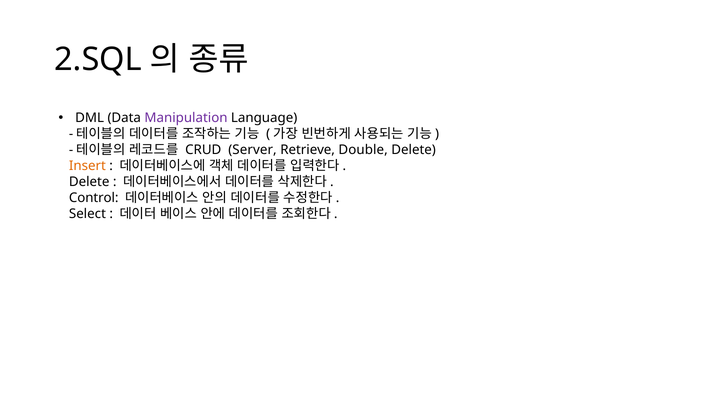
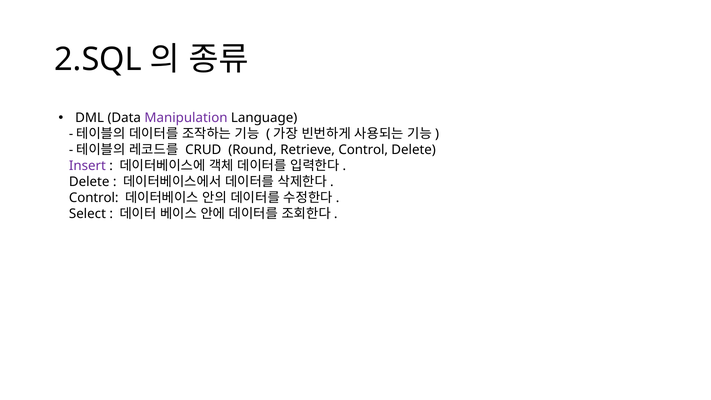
Server: Server -> Round
Retrieve Double: Double -> Control
Insert colour: orange -> purple
